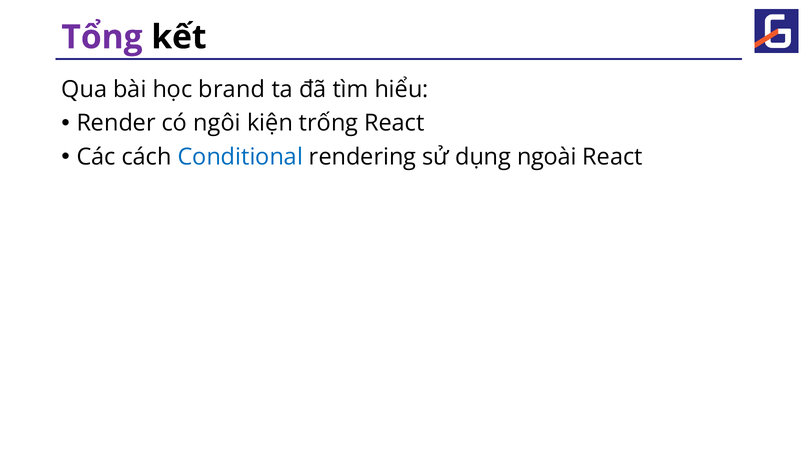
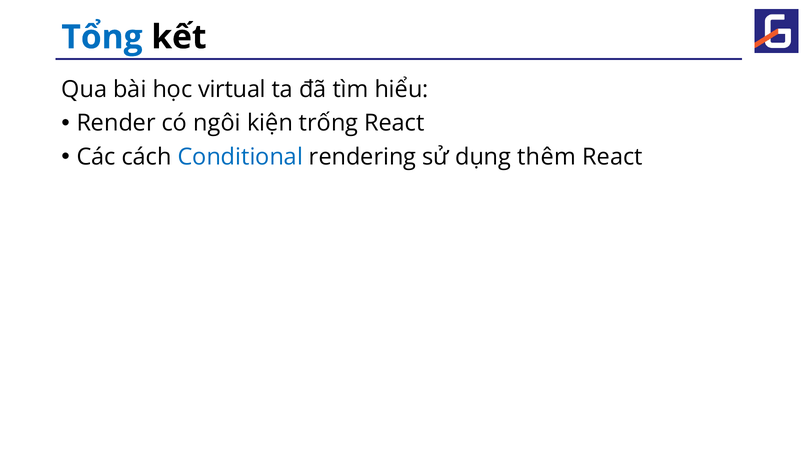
Tổng colour: purple -> blue
brand: brand -> virtual
ngoài: ngoài -> thêm
